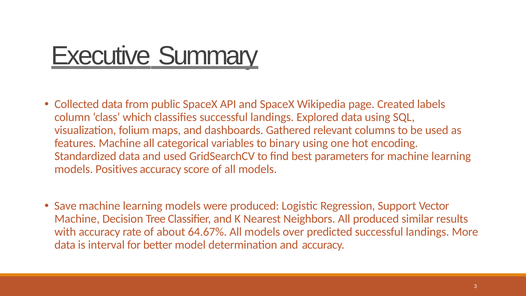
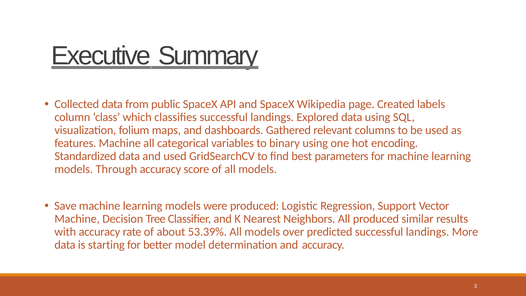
Positives: Positives -> Through
64.67%: 64.67% -> 53.39%
interval: interval -> starting
